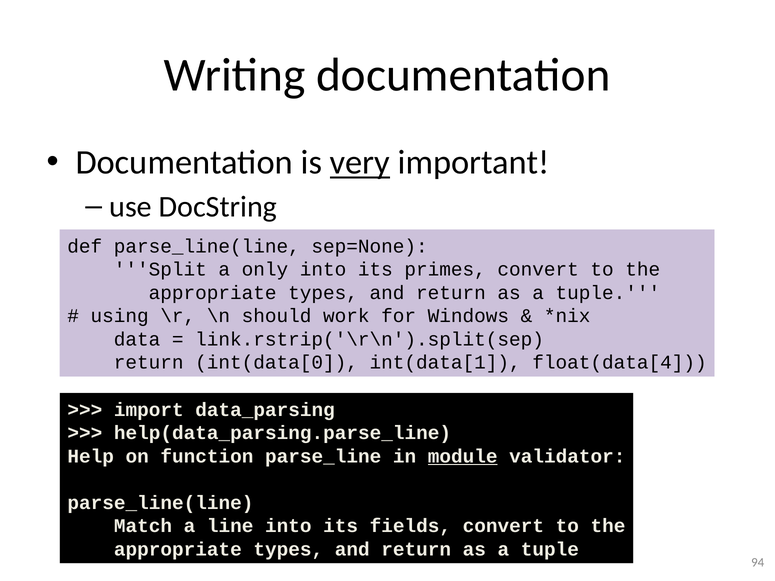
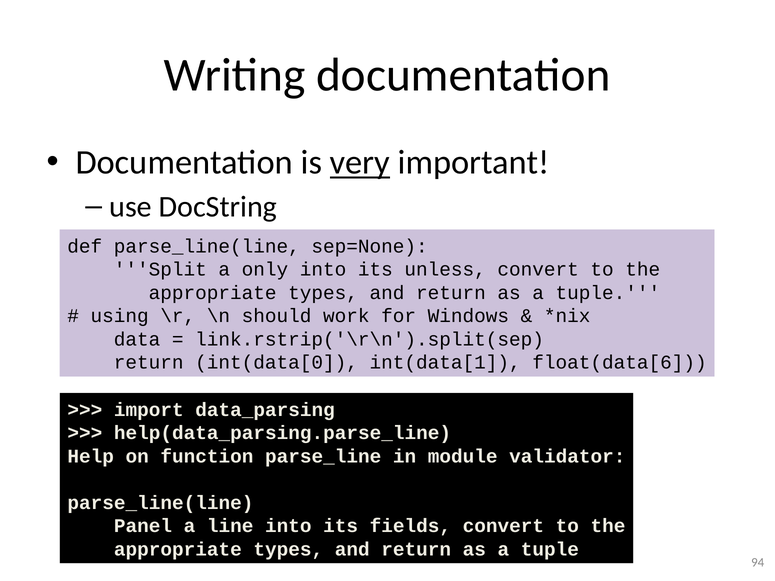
primes: primes -> unless
float(data[4: float(data[4 -> float(data[6
module underline: present -> none
Match: Match -> Panel
